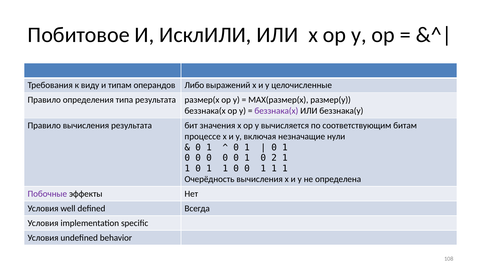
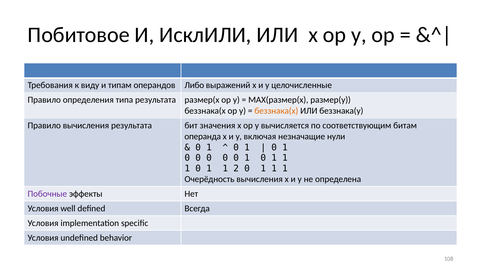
беззнака(х at (276, 111) colour: purple -> orange
процессе: процессе -> операнда
0 1 0 2: 2 -> 1
0 1 1 0: 0 -> 2
